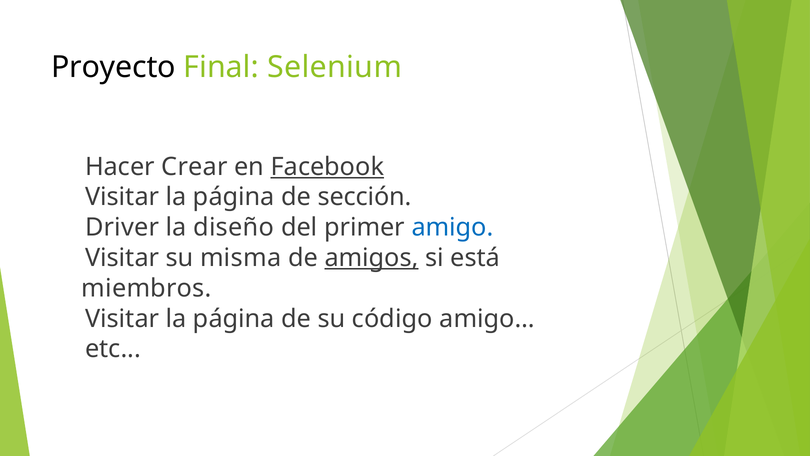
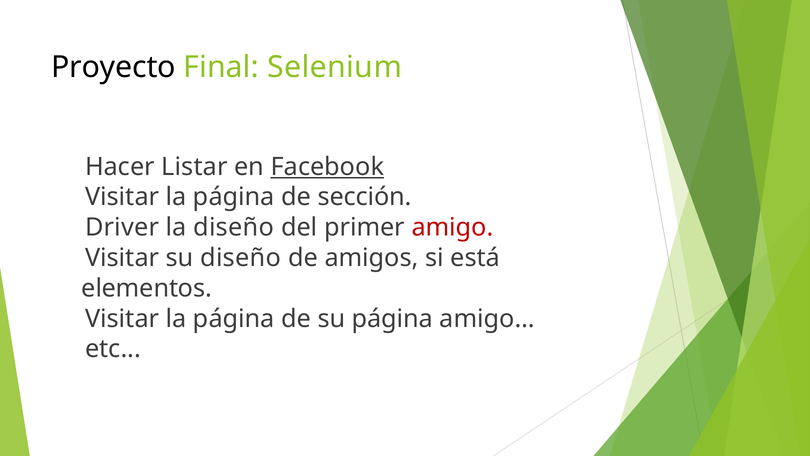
Crear: Crear -> Listar
amigo colour: blue -> red
su misma: misma -> diseño
amigos underline: present -> none
miembros: miembros -> elementos
su código: código -> página
